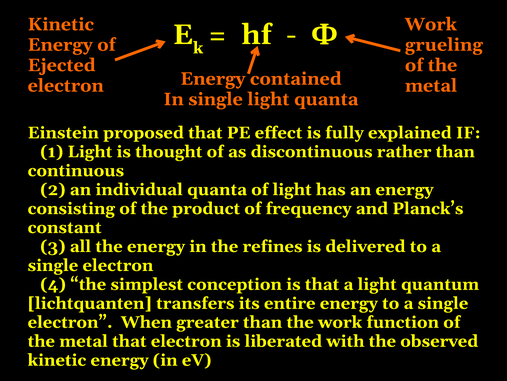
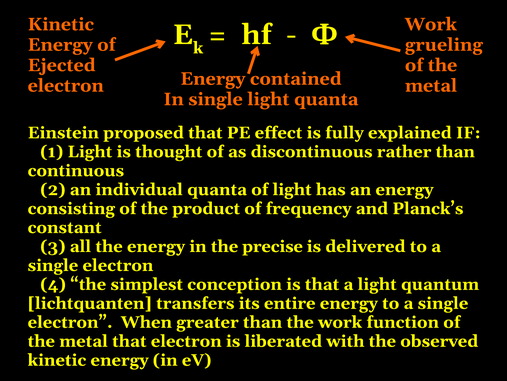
refines: refines -> precise
